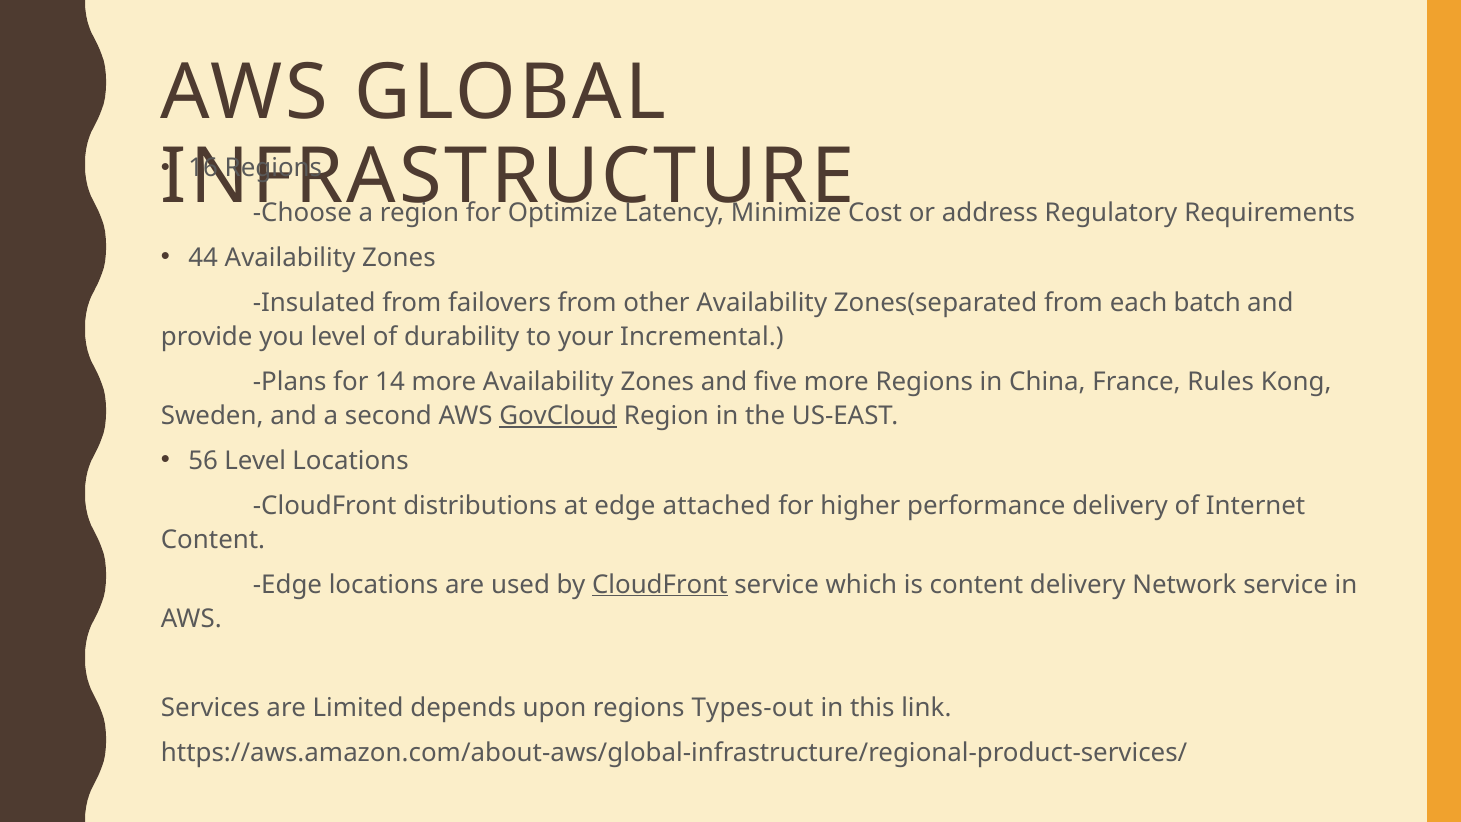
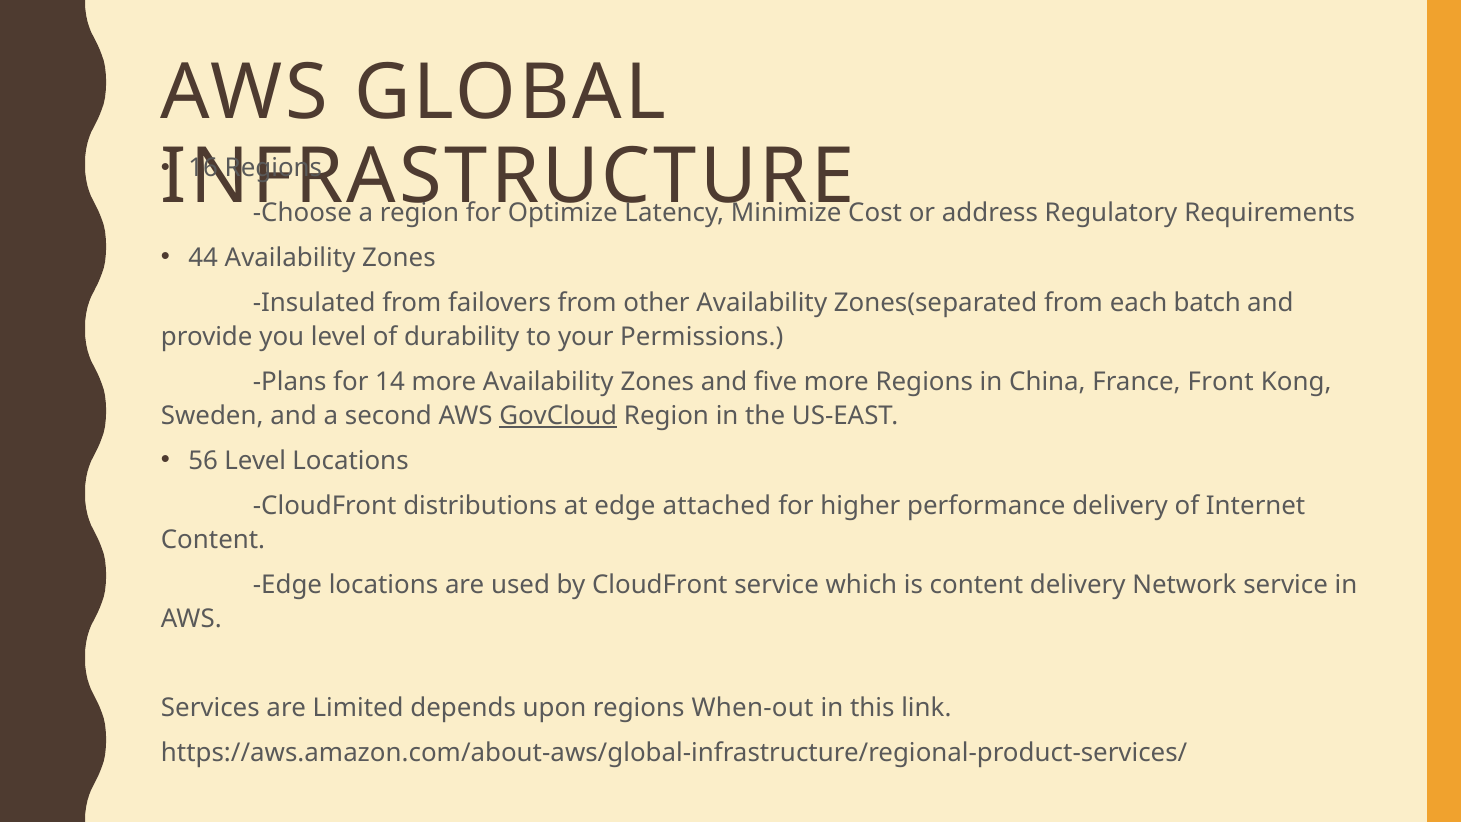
Incremental: Incremental -> Permissions
Rules: Rules -> Front
CloudFront at (660, 584) underline: present -> none
Types-out: Types-out -> When-out
